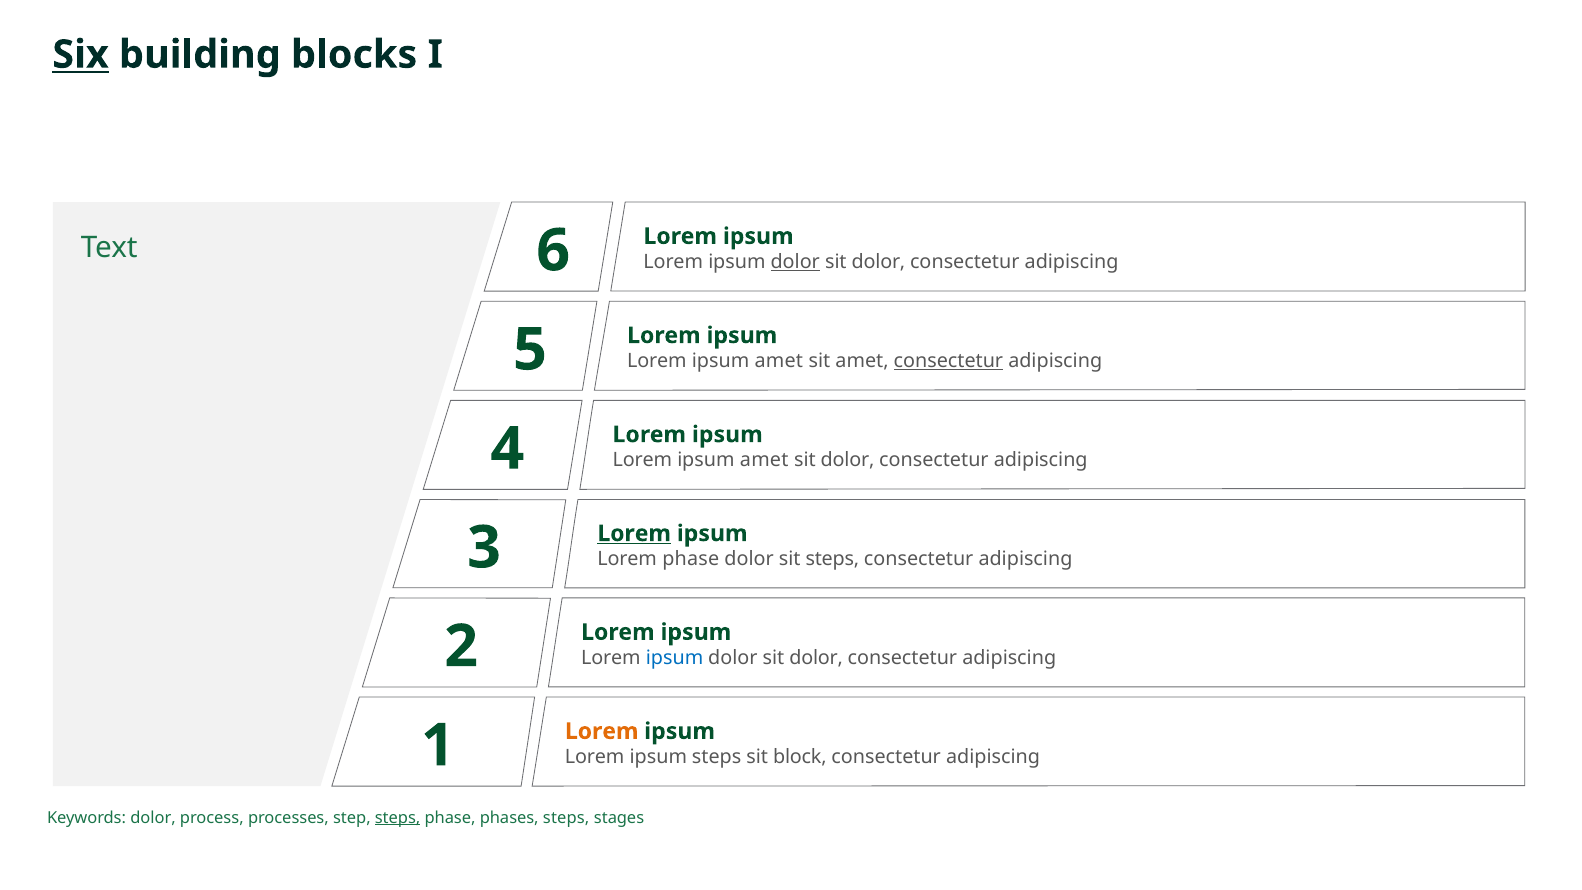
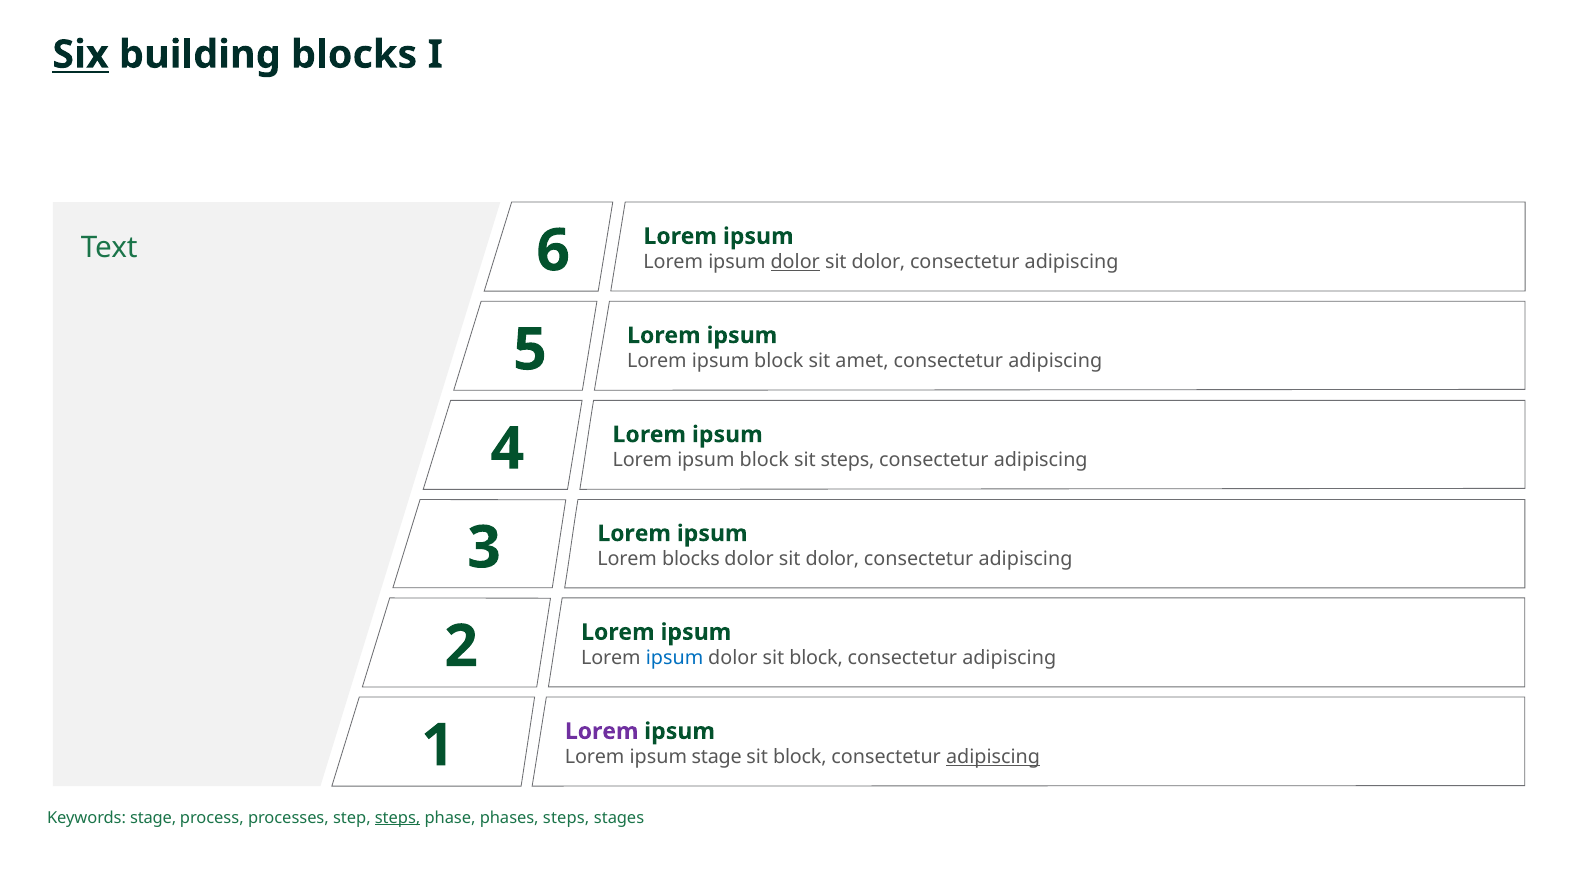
amet at (779, 361): amet -> block
consectetur at (948, 361) underline: present -> none
amet at (764, 460): amet -> block
dolor at (848, 460): dolor -> steps
Lorem at (634, 533) underline: present -> none
Lorem phase: phase -> blocks
steps at (832, 559): steps -> dolor
dolor at (816, 658): dolor -> block
Lorem at (602, 731) colour: orange -> purple
ipsum steps: steps -> stage
adipiscing at (993, 757) underline: none -> present
Keywords dolor: dolor -> stage
